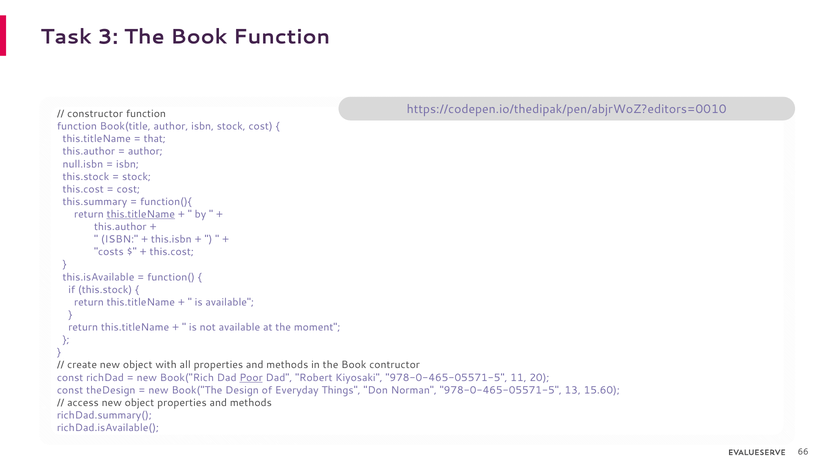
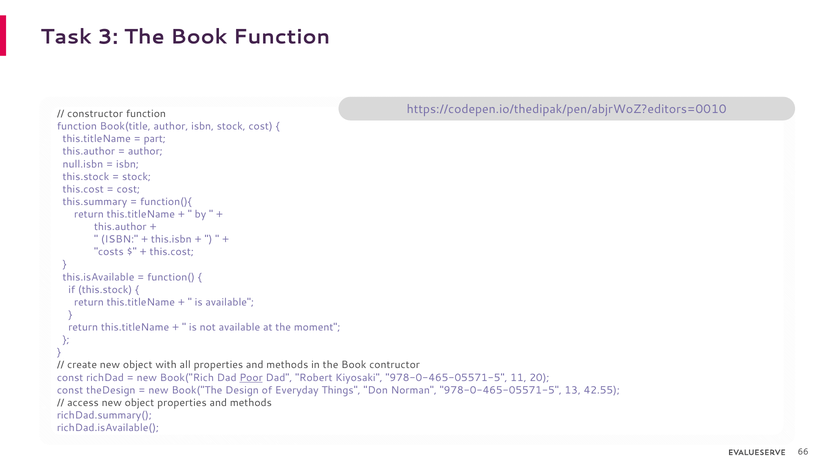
that: that -> part
this.titleName at (141, 214) underline: present -> none
15.60: 15.60 -> 42.55
